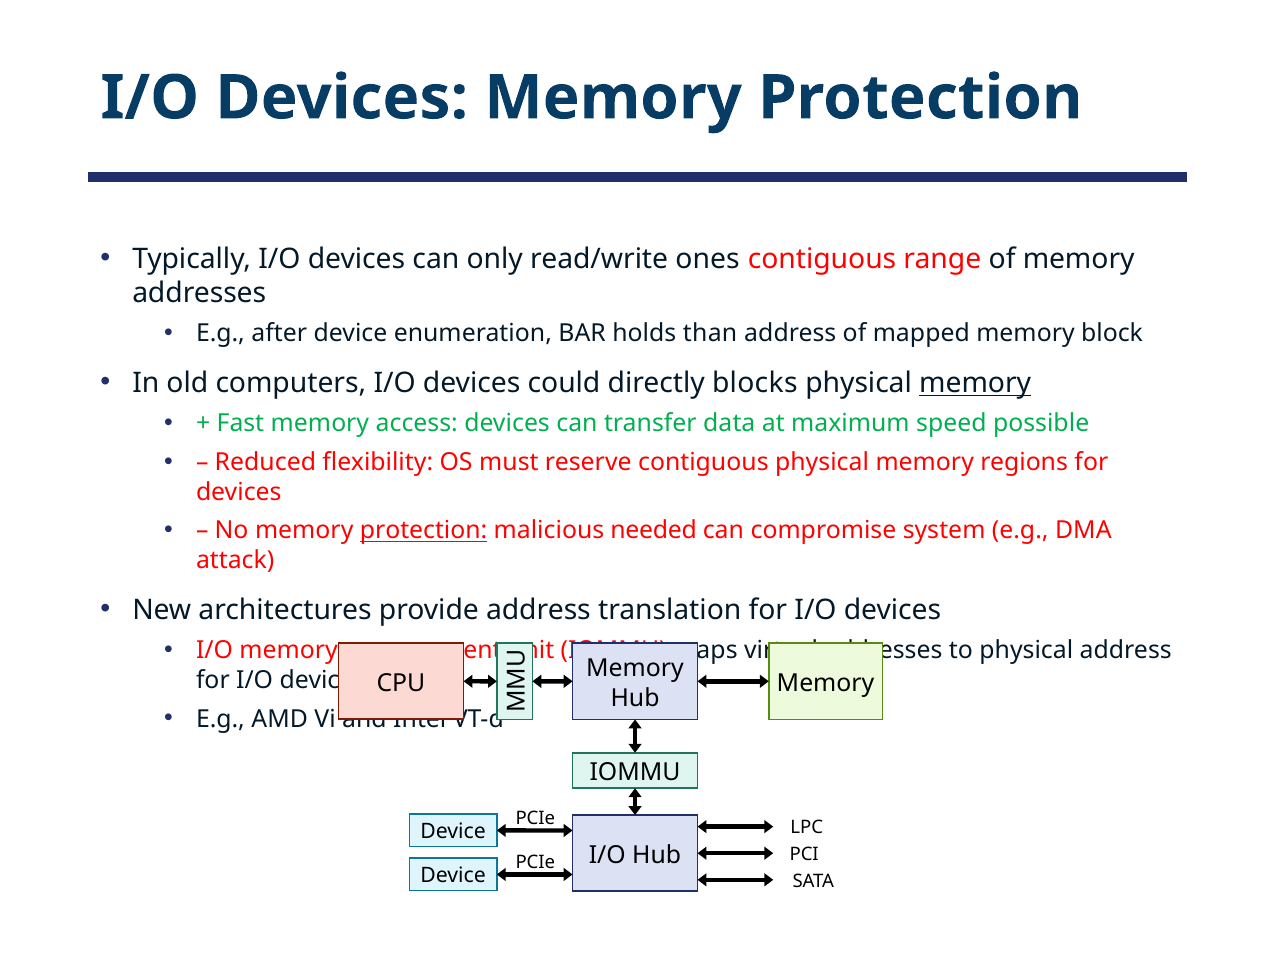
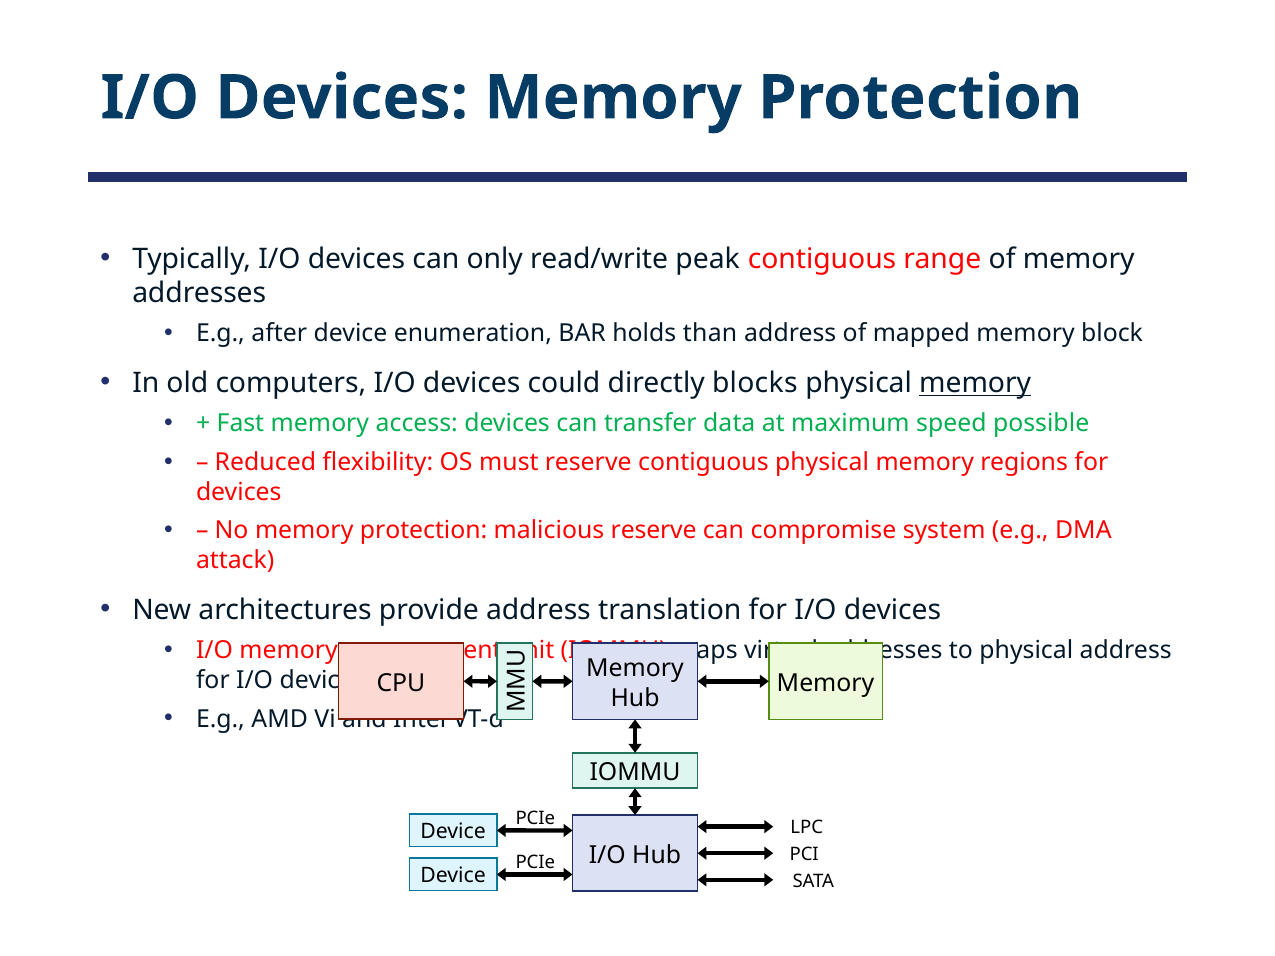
ones: ones -> peak
protection at (424, 531) underline: present -> none
malicious needed: needed -> reserve
